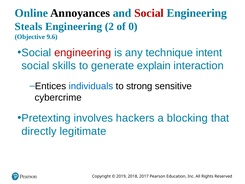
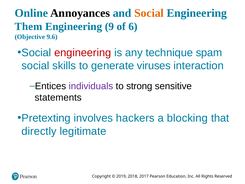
Social at (149, 13) colour: red -> orange
Steals: Steals -> Them
2: 2 -> 9
0: 0 -> 6
intent: intent -> spam
explain: explain -> viruses
individuals colour: blue -> purple
cybercrime: cybercrime -> statements
